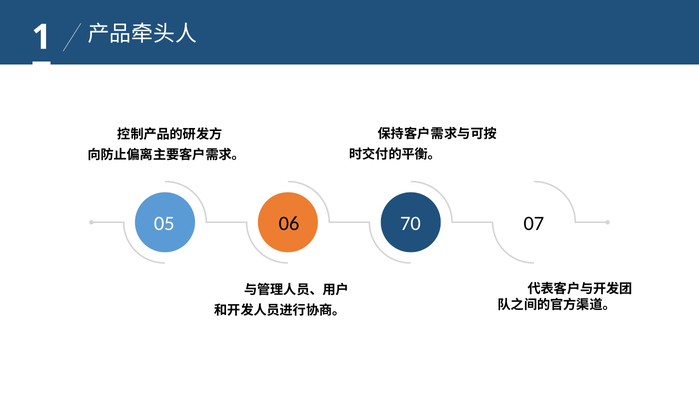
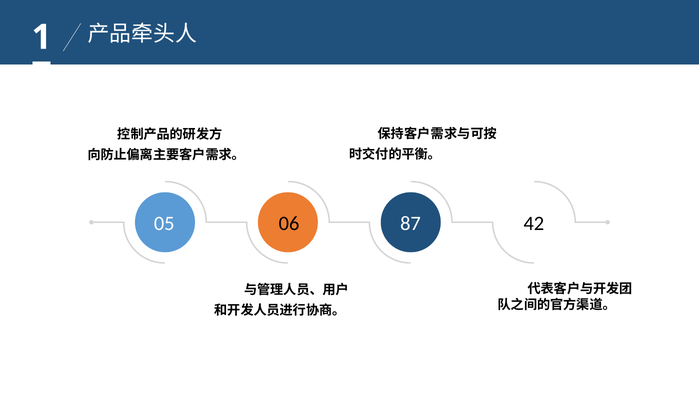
70: 70 -> 87
07: 07 -> 42
